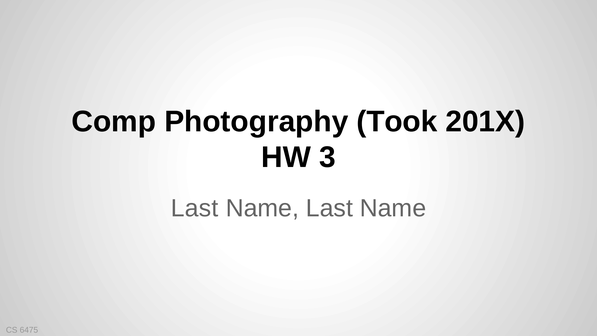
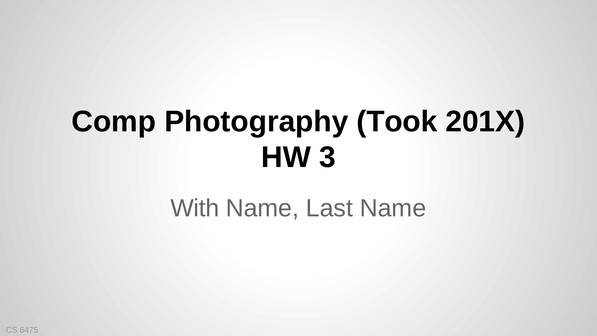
Last at (195, 208): Last -> With
